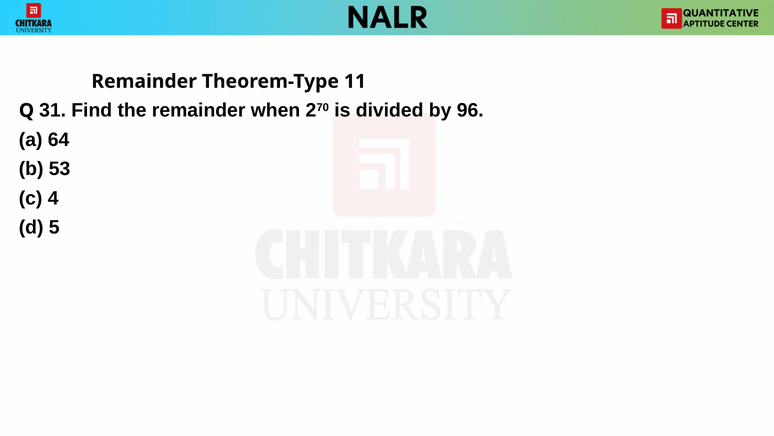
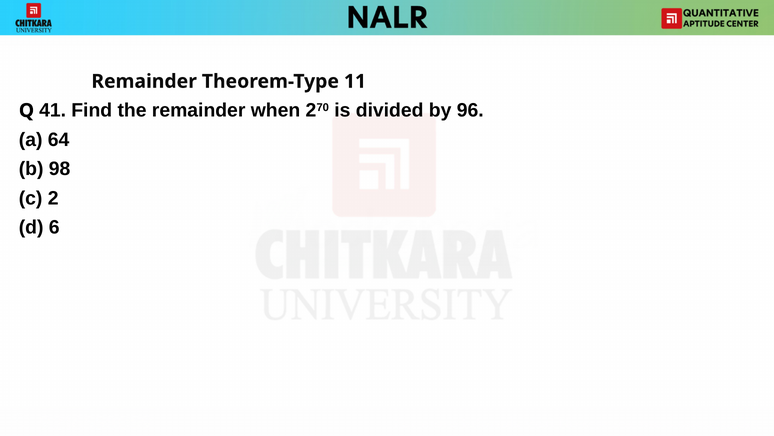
31: 31 -> 41
53: 53 -> 98
4: 4 -> 2
5: 5 -> 6
